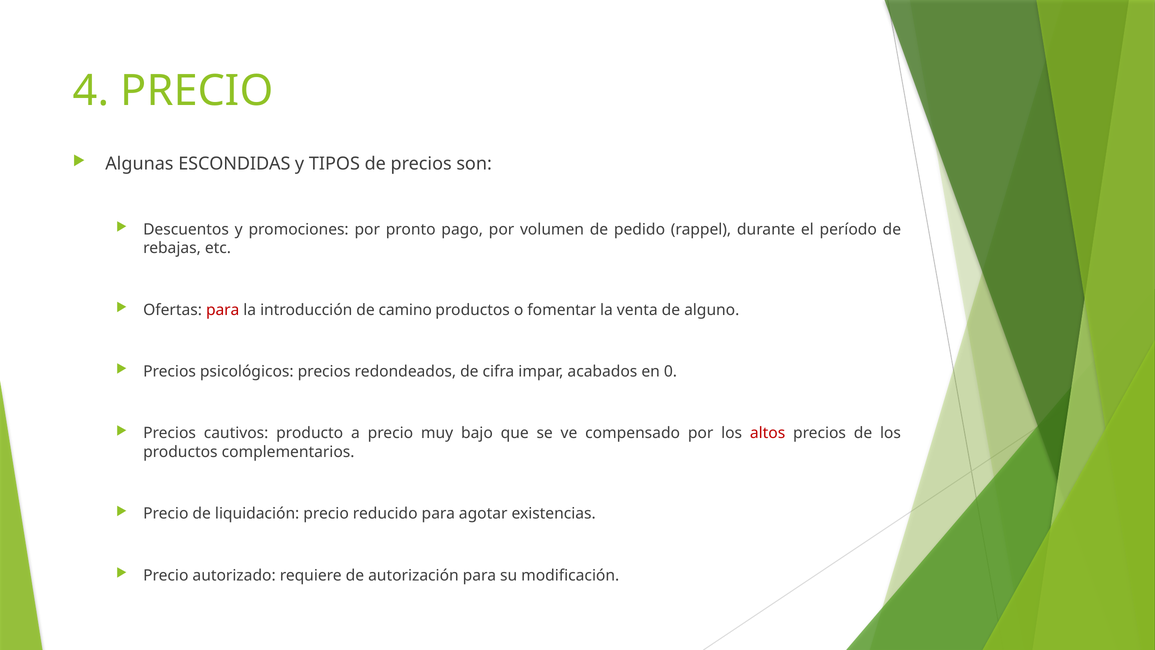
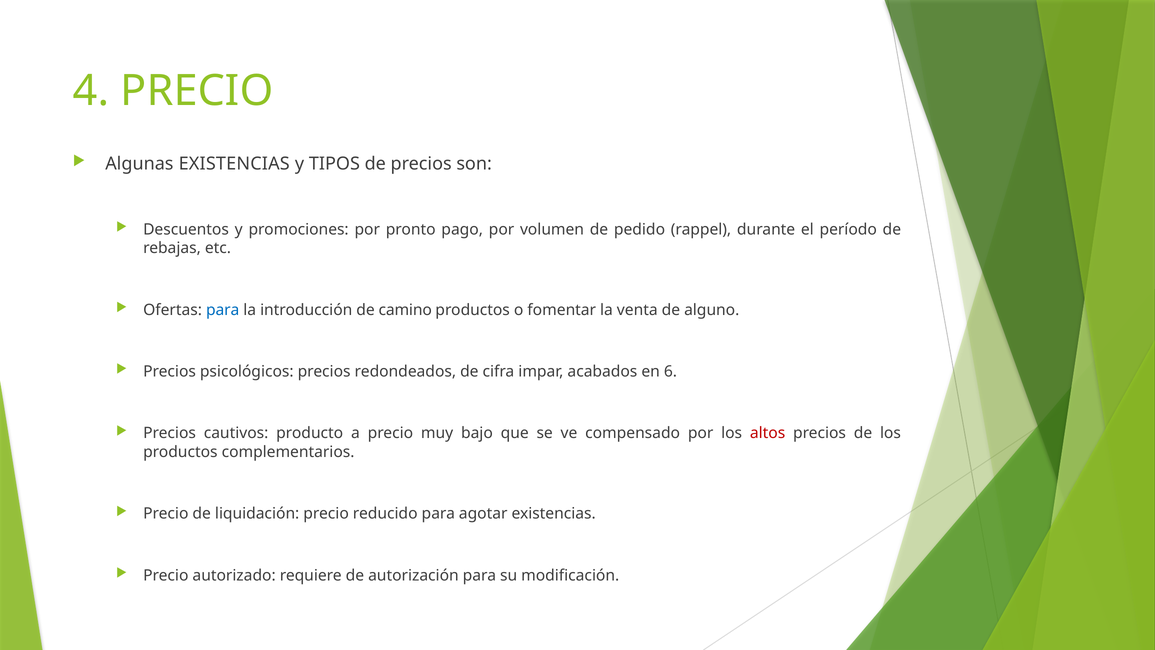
Algunas ESCONDIDAS: ESCONDIDAS -> EXISTENCIAS
para at (223, 310) colour: red -> blue
0: 0 -> 6
